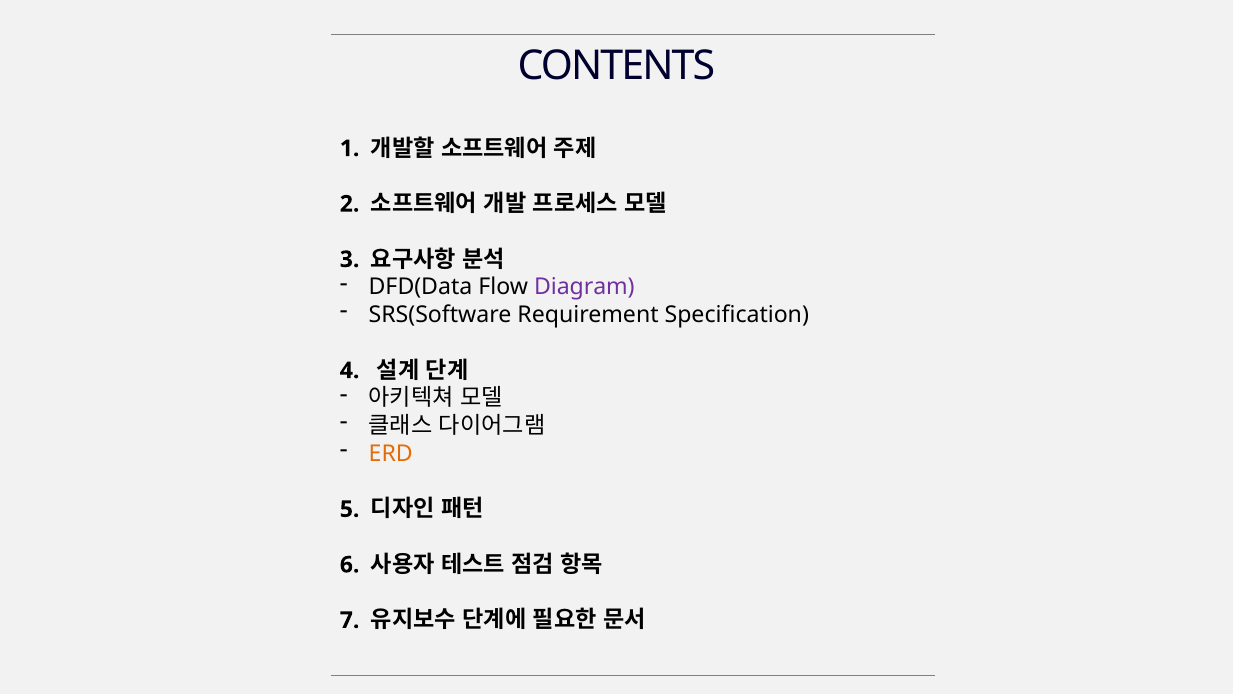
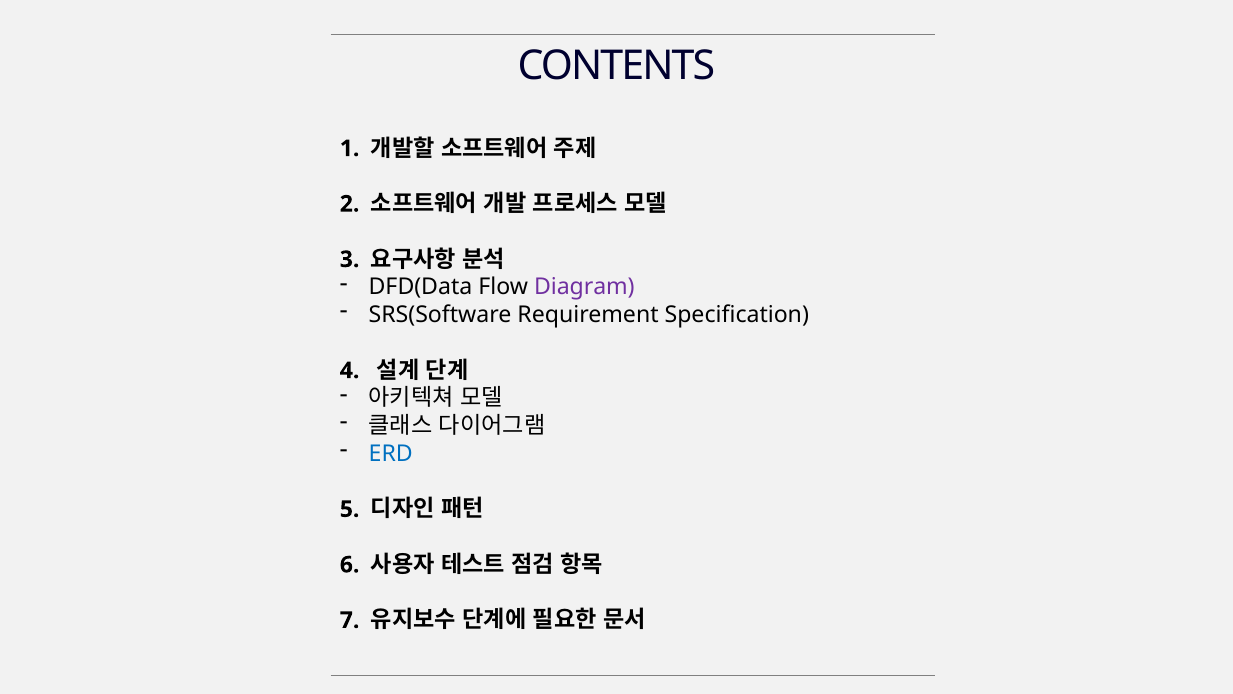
ERD colour: orange -> blue
